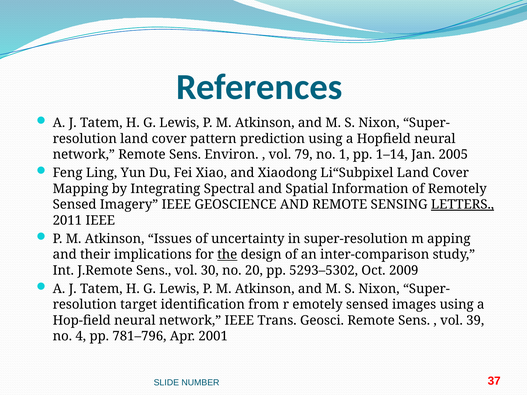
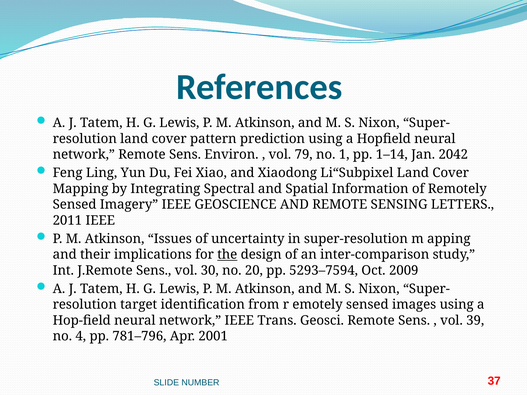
2005: 2005 -> 2042
LETTERS underline: present -> none
5293–5302: 5293–5302 -> 5293–7594
